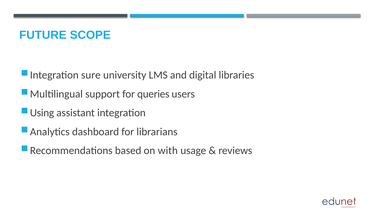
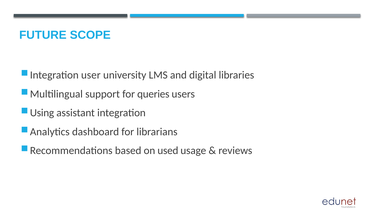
sure: sure -> user
with: with -> used
